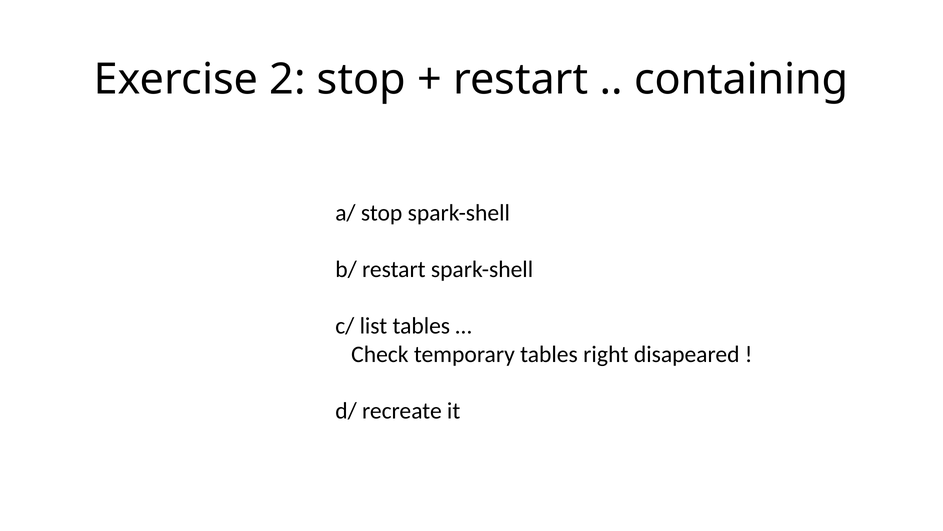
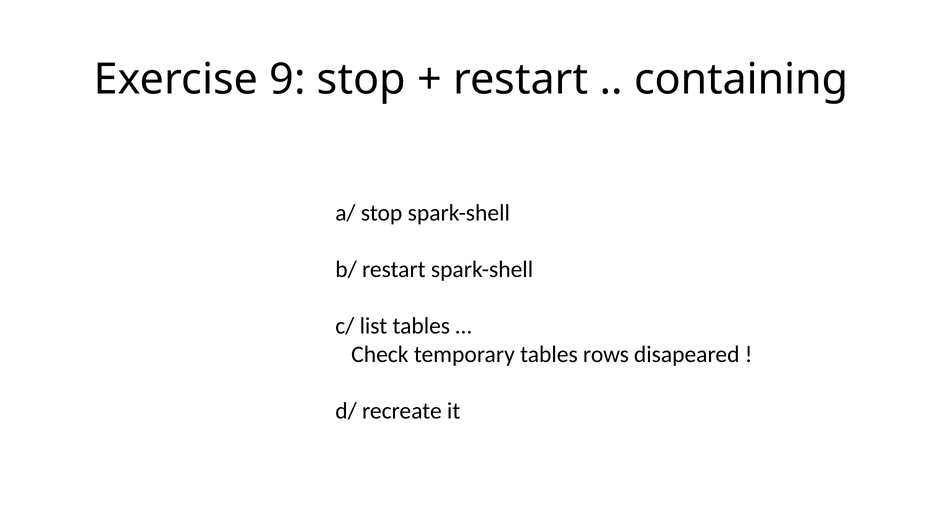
2: 2 -> 9
right: right -> rows
